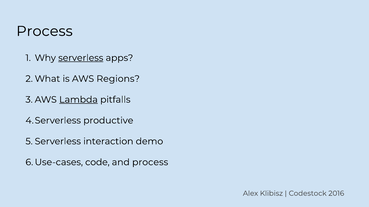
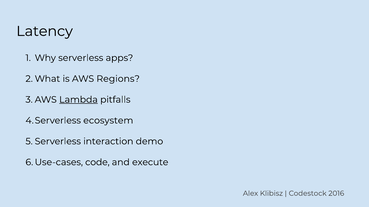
Process at (44, 31): Process -> Latency
serverless underline: present -> none
productive: productive -> ecosystem
and process: process -> execute
